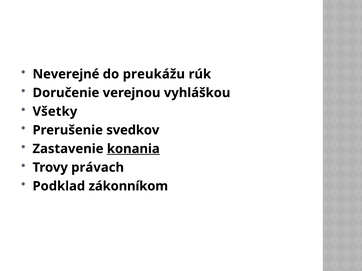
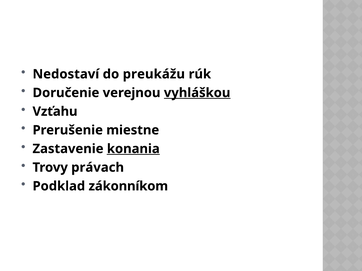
Neverejné: Neverejné -> Nedostaví
vyhláškou underline: none -> present
Všetky: Všetky -> Vzťahu
svedkov: svedkov -> miestne
